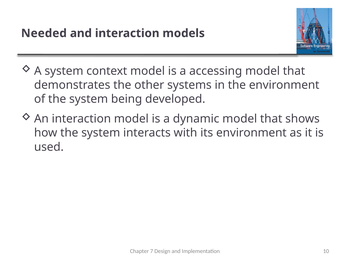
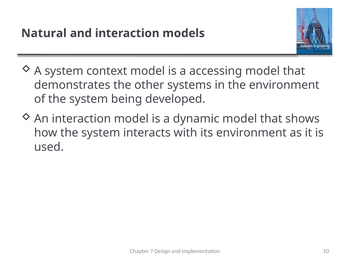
Needed: Needed -> Natural
